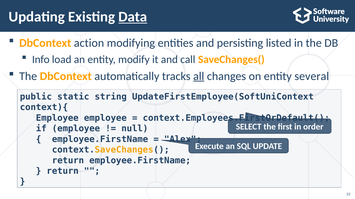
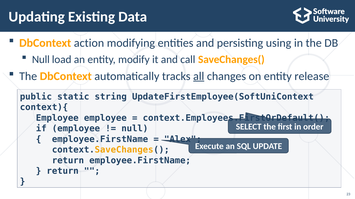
Data underline: present -> none
listed: listed -> using
Info at (41, 60): Info -> Null
several: several -> release
